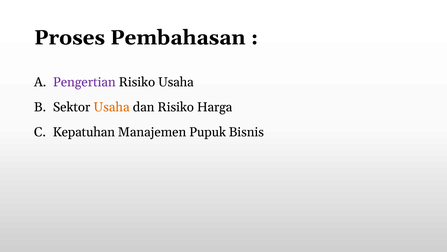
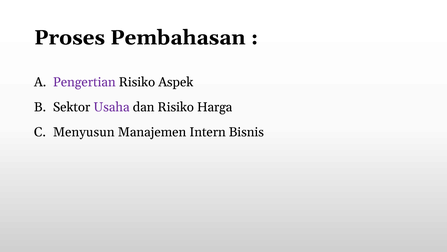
Risiko Usaha: Usaha -> Aspek
Usaha at (112, 107) colour: orange -> purple
Kepatuhan: Kepatuhan -> Menyusun
Pupuk: Pupuk -> Intern
